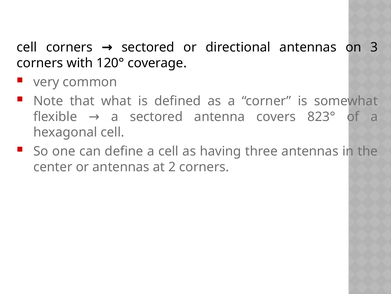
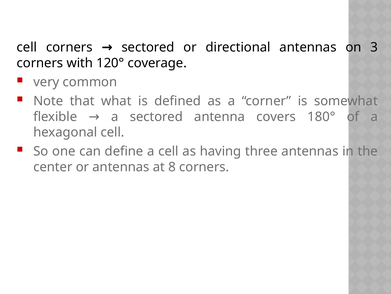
823°: 823° -> 180°
2: 2 -> 8
